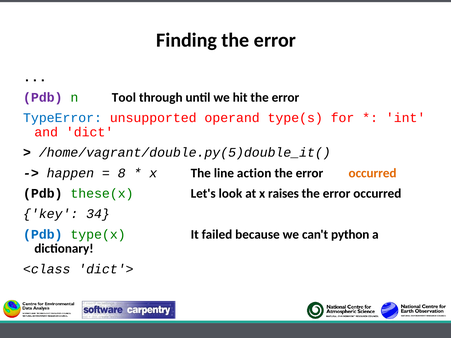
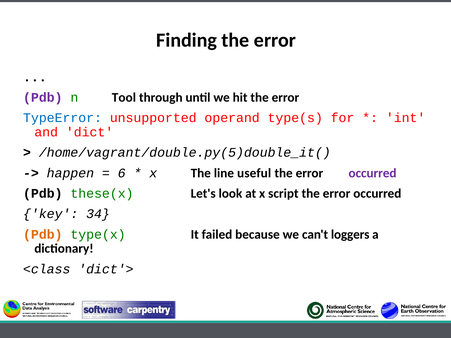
8: 8 -> 6
action: action -> useful
occurred at (373, 173) colour: orange -> purple
raises: raises -> script
Pdb at (43, 235) colour: blue -> orange
python: python -> loggers
